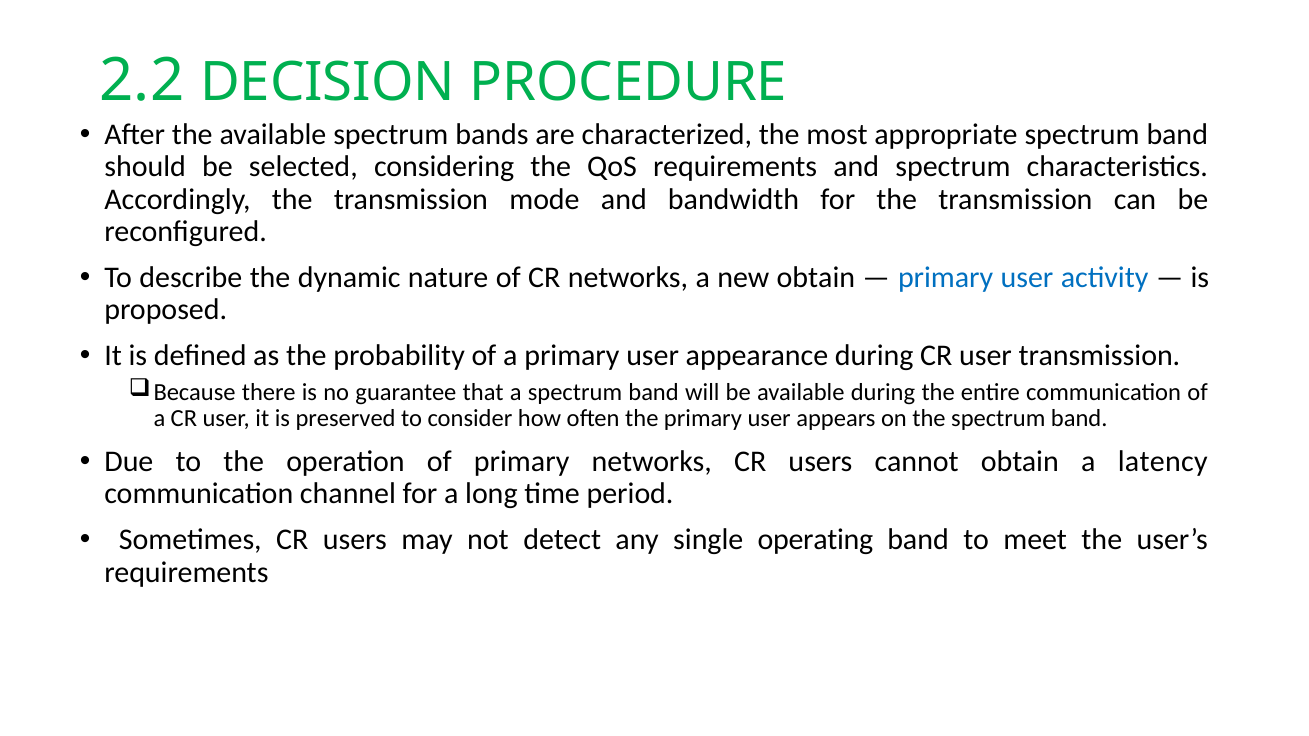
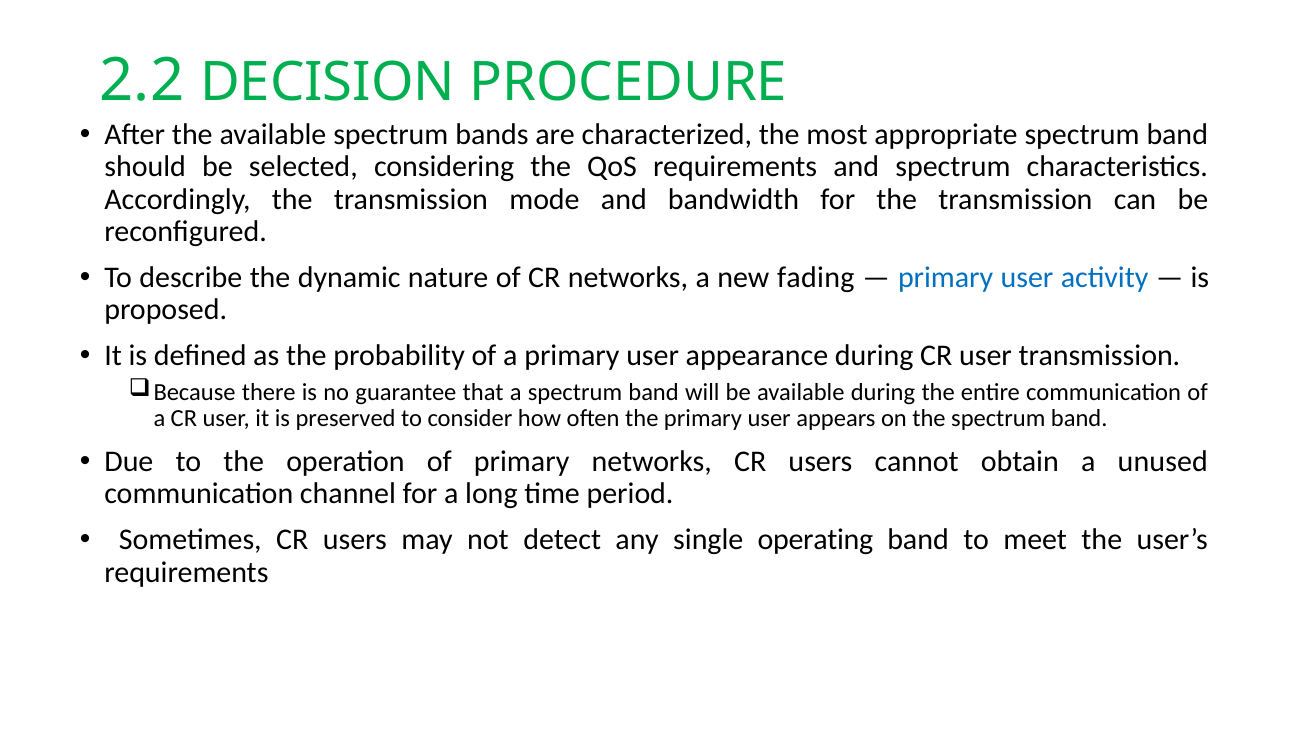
new obtain: obtain -> fading
latency: latency -> unused
